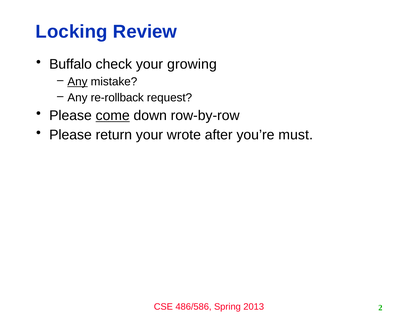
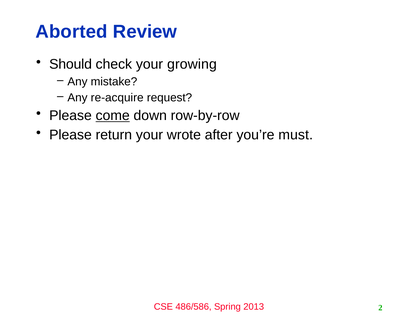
Locking: Locking -> Aborted
Buffalo: Buffalo -> Should
Any at (77, 81) underline: present -> none
re-rollback: re-rollback -> re-acquire
